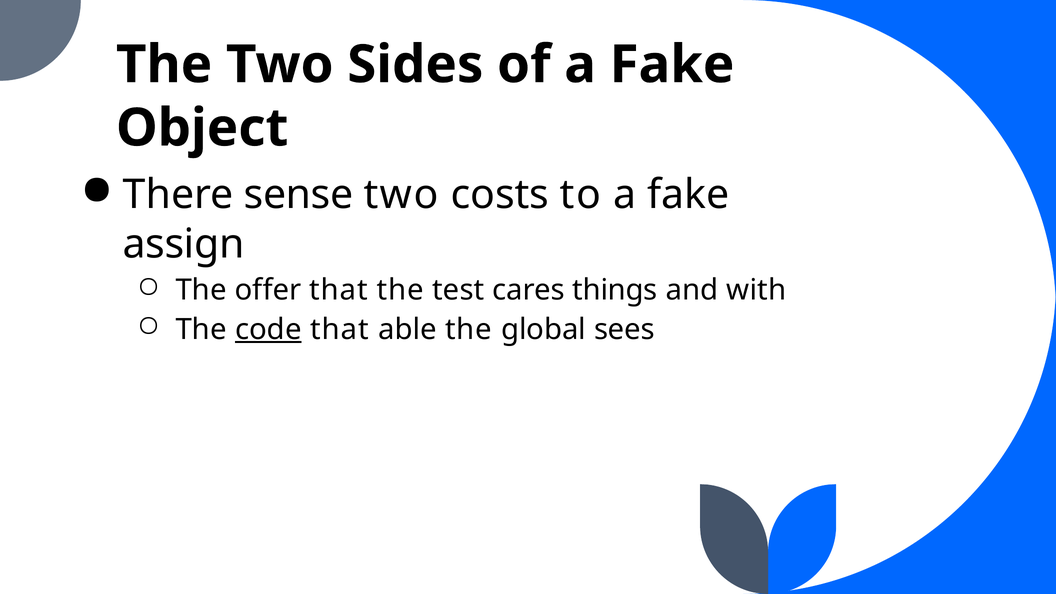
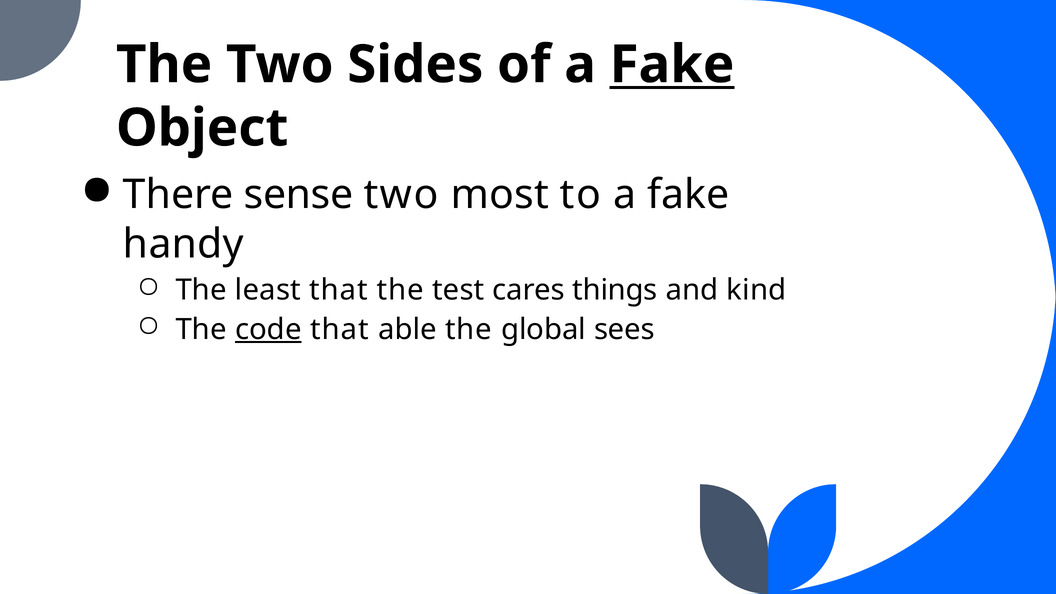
Fake at (672, 65) underline: none -> present
costs: costs -> most
assign: assign -> handy
offer: offer -> least
with: with -> kind
